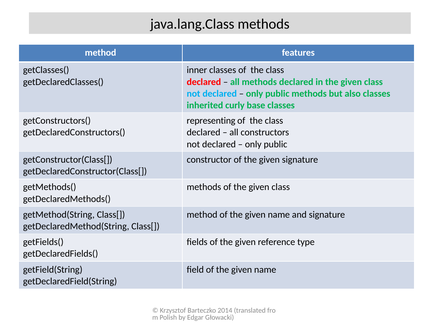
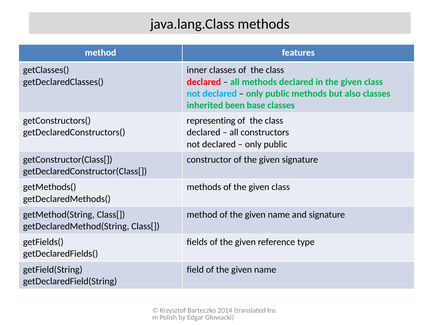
curly: curly -> been
